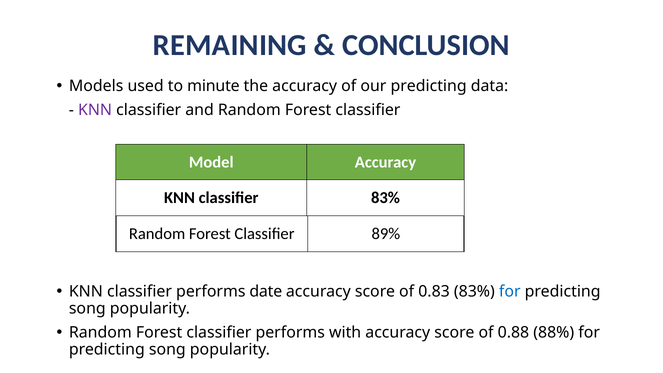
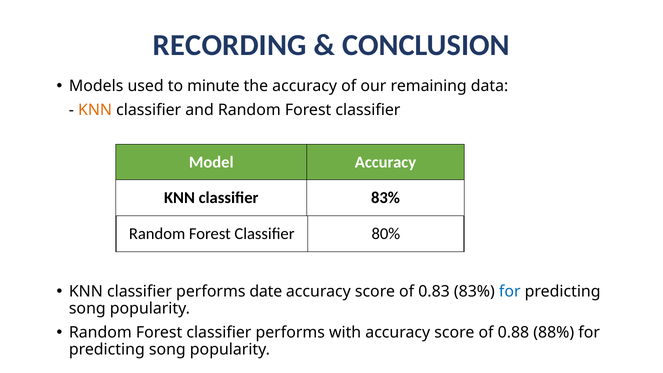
REMAINING: REMAINING -> RECORDING
our predicting: predicting -> remaining
KNN at (95, 110) colour: purple -> orange
89%: 89% -> 80%
